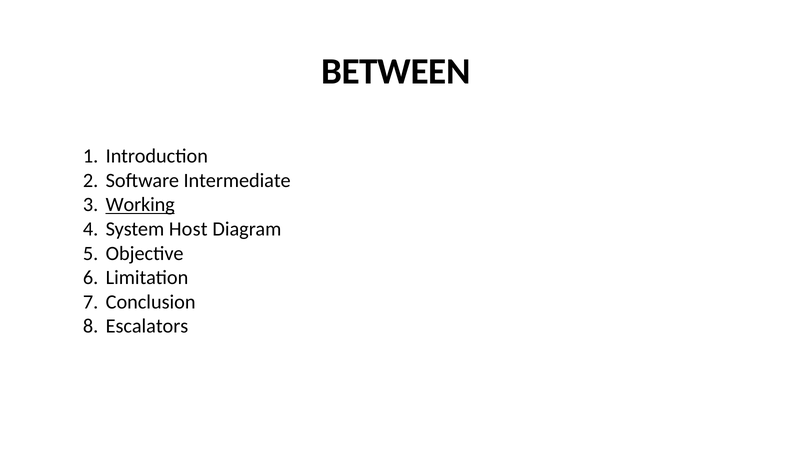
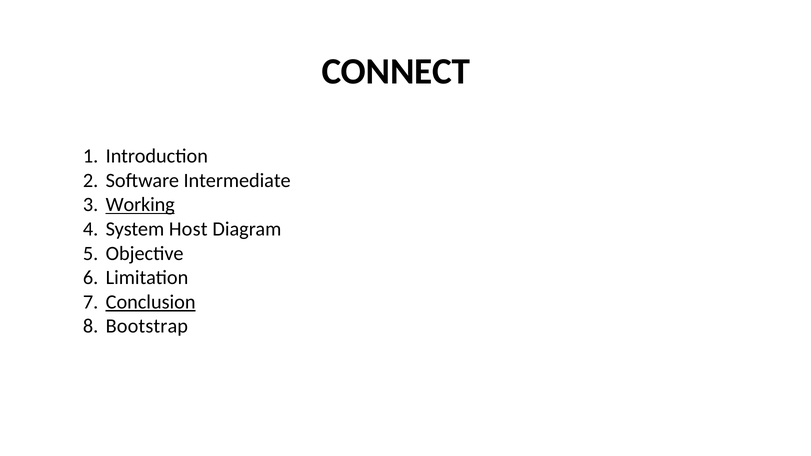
BETWEEN: BETWEEN -> CONNECT
Conclusion underline: none -> present
Escalators: Escalators -> Bootstrap
